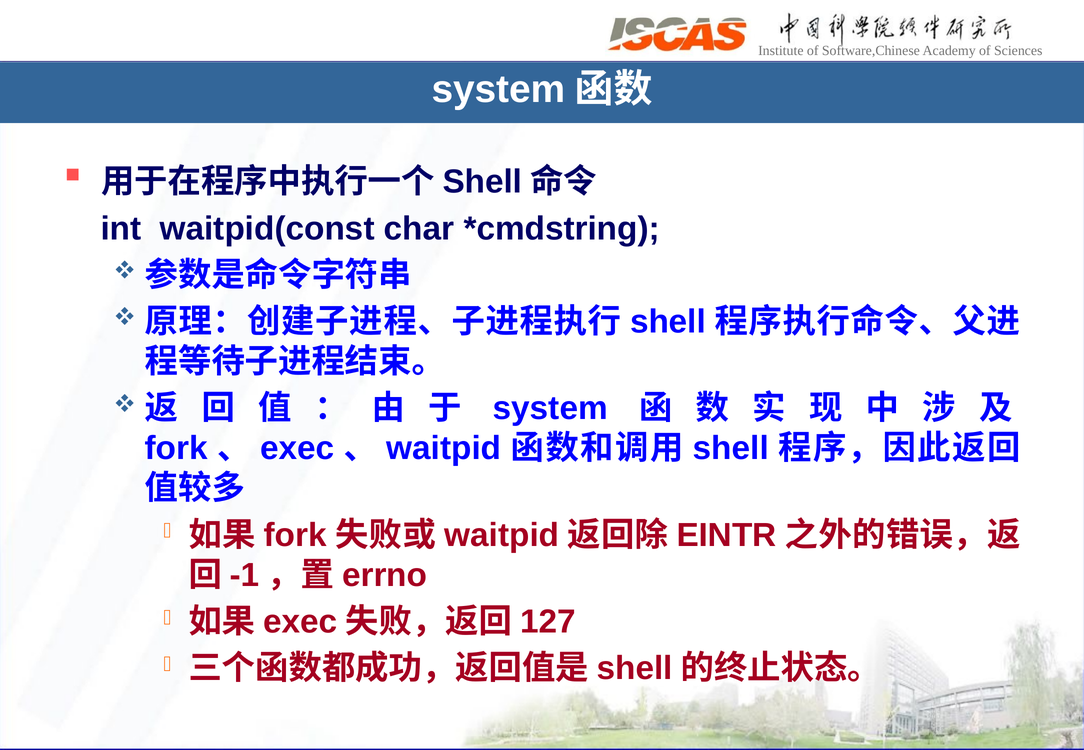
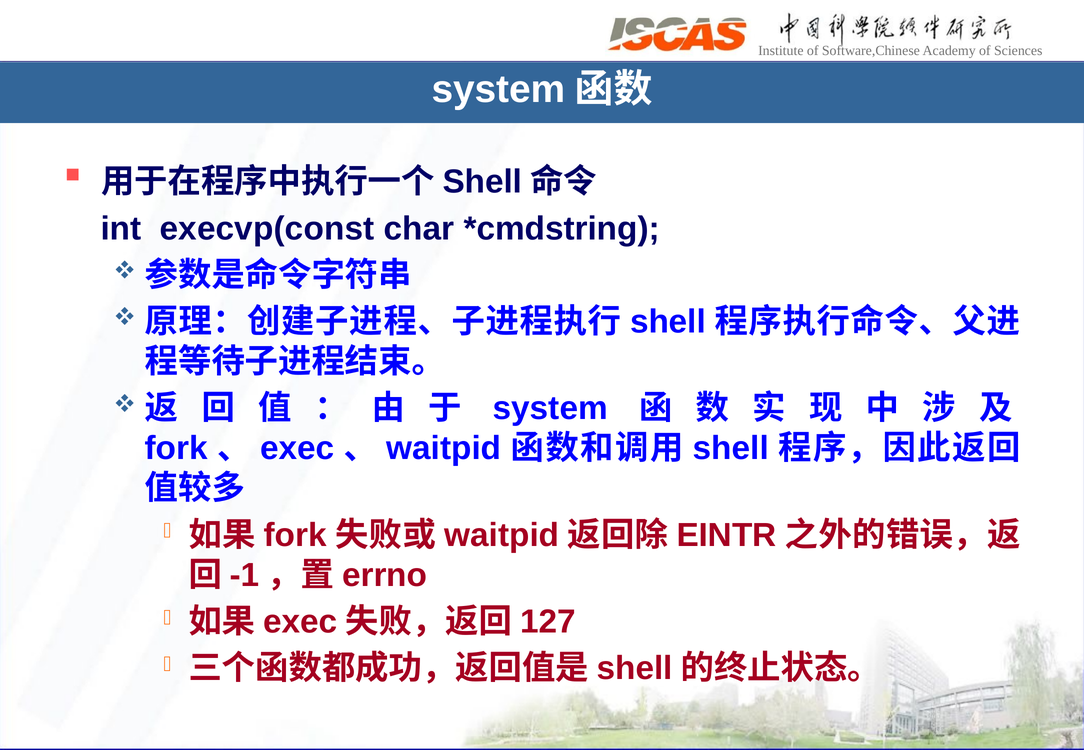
waitpid(const: waitpid(const -> execvp(const
